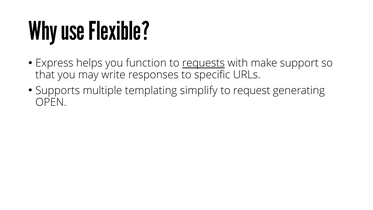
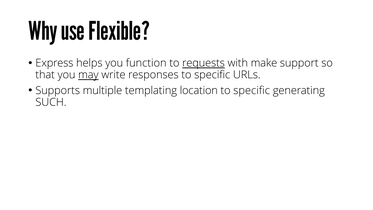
may underline: none -> present
simplify: simplify -> location
request at (252, 90): request -> specific
OPEN: OPEN -> SUCH
